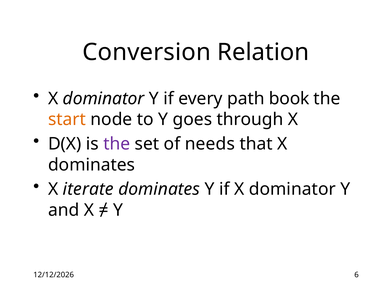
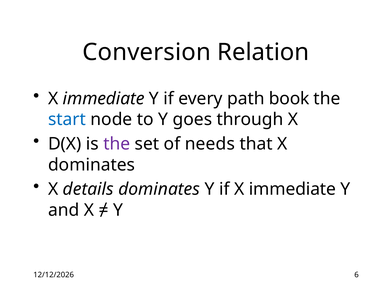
dominator at (104, 99): dominator -> immediate
start colour: orange -> blue
iterate: iterate -> details
if X dominator: dominator -> immediate
